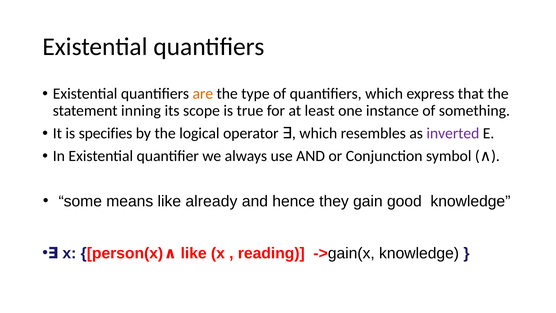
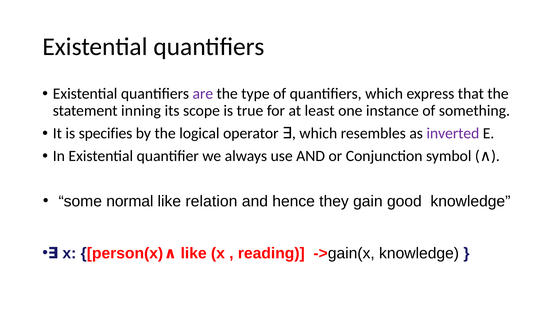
are colour: orange -> purple
means: means -> normal
already: already -> relation
